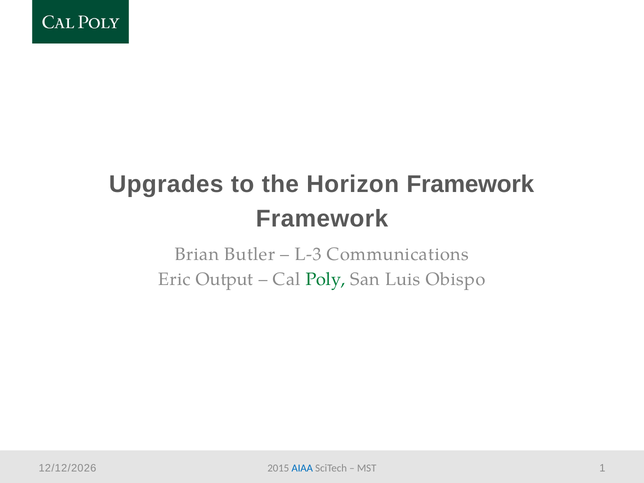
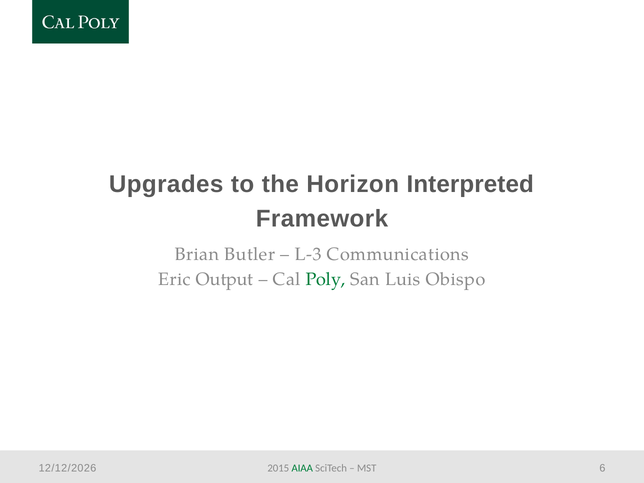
Horizon Framework: Framework -> Interpreted
1: 1 -> 6
AIAA colour: blue -> green
